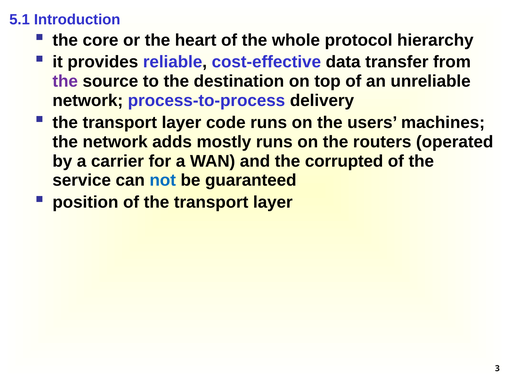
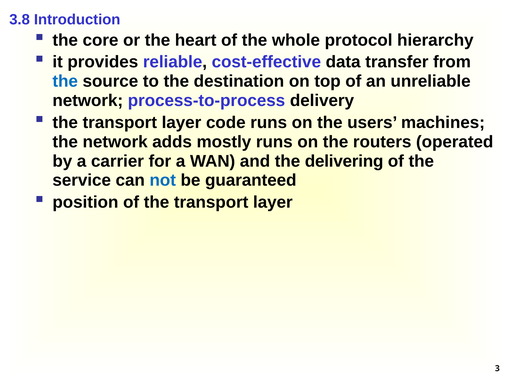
5.1: 5.1 -> 3.8
the at (65, 82) colour: purple -> blue
corrupted: corrupted -> delivering
